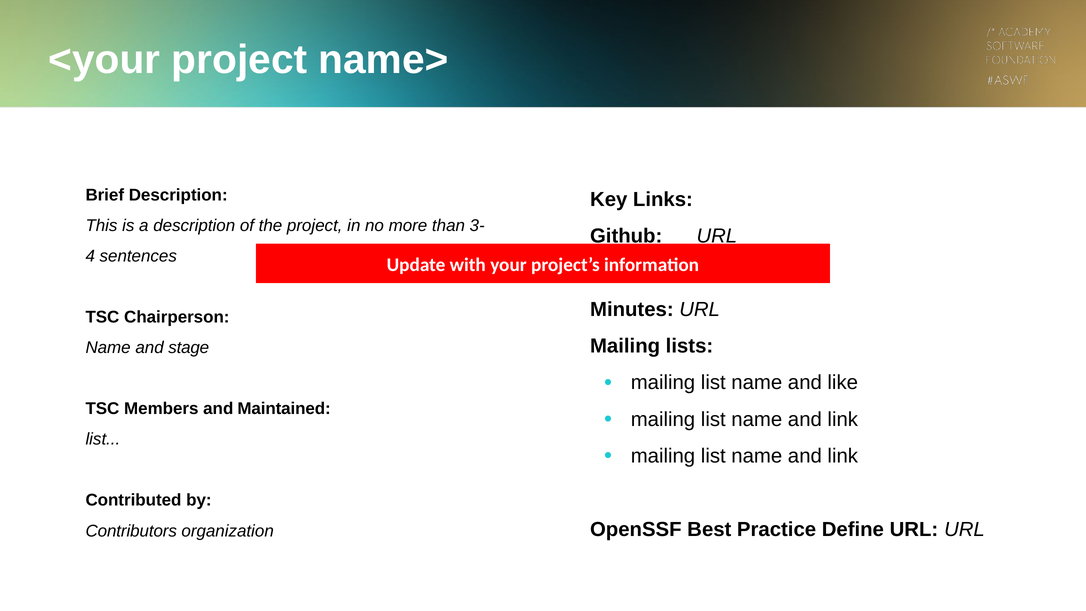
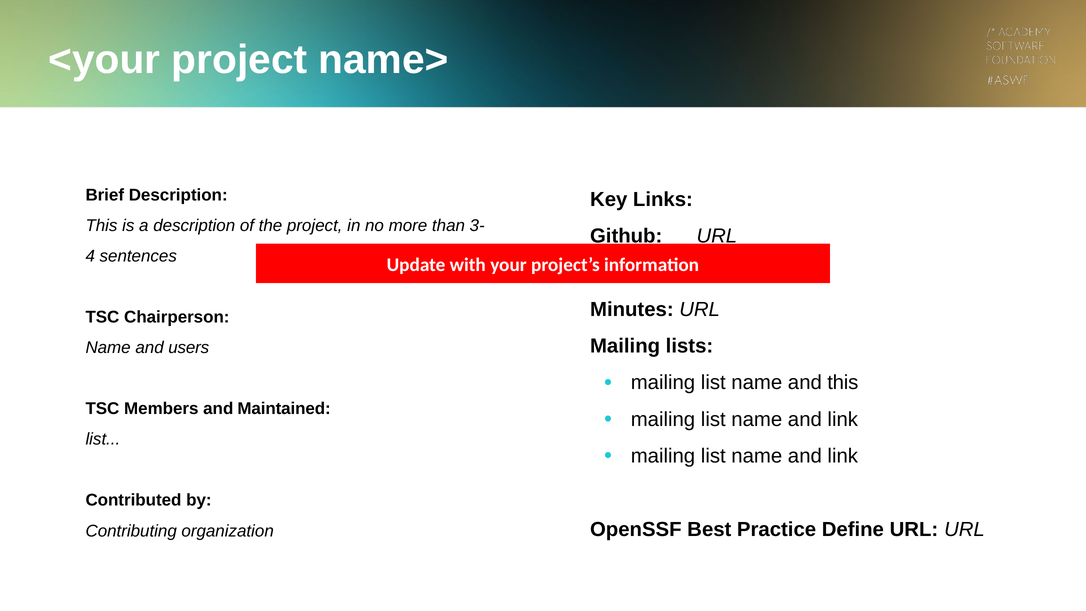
stage: stage -> users
and like: like -> this
Contributors: Contributors -> Contributing
